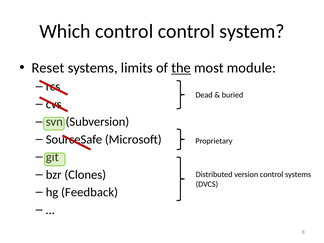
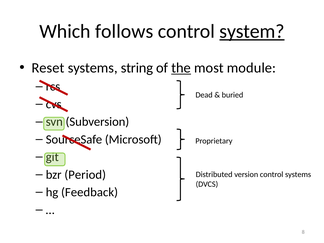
Which control: control -> follows
system underline: none -> present
limits: limits -> string
Clones: Clones -> Period
